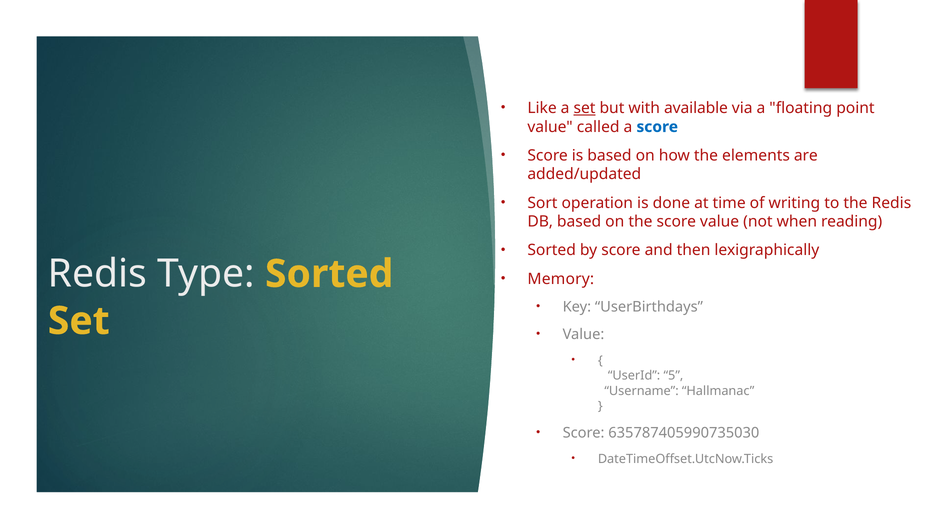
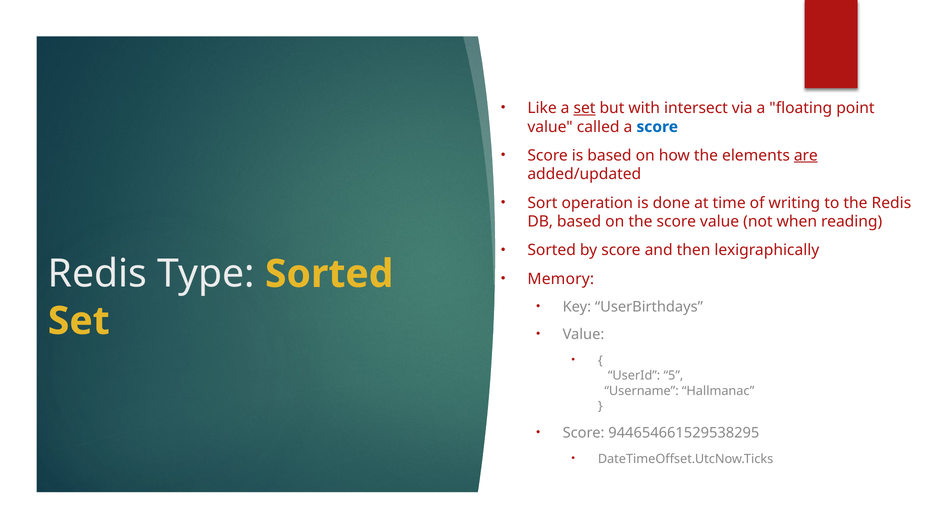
available: available -> intersect
are underline: none -> present
635787405990735030: 635787405990735030 -> 944654661529538295
